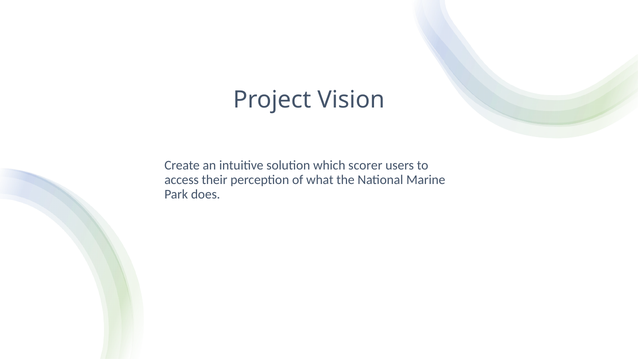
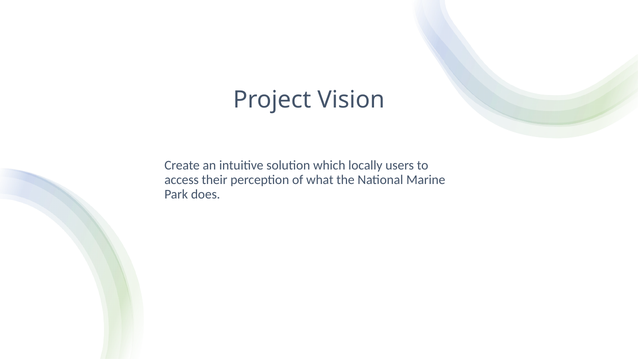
scorer: scorer -> locally
